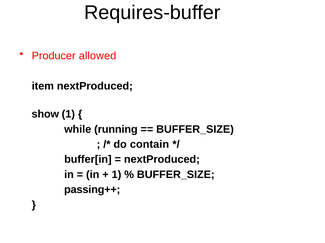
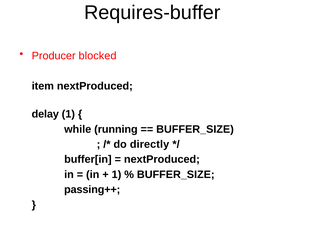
allowed: allowed -> blocked
show: show -> delay
contain: contain -> directly
